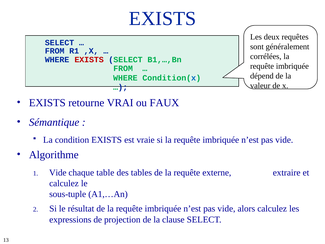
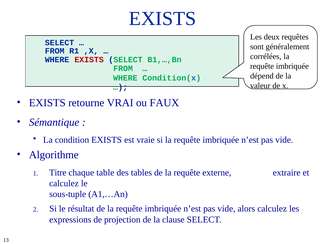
Vide at (58, 172): Vide -> Titre
